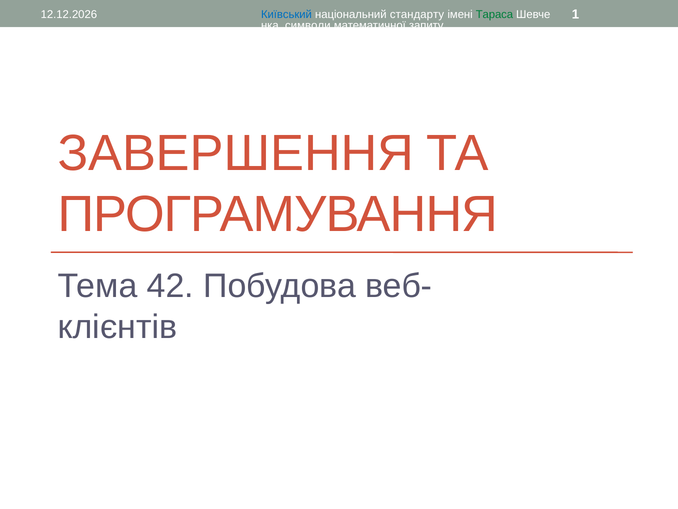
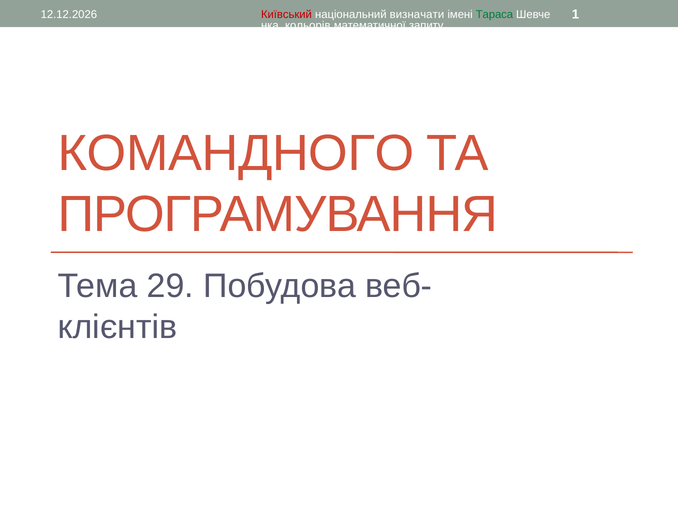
Київський colour: blue -> red
стандарту: стандарту -> визначати
символи: символи -> кольорів
ЗАВЕРШЕННЯ: ЗАВЕРШЕННЯ -> КОМАНДНОГО
42: 42 -> 29
